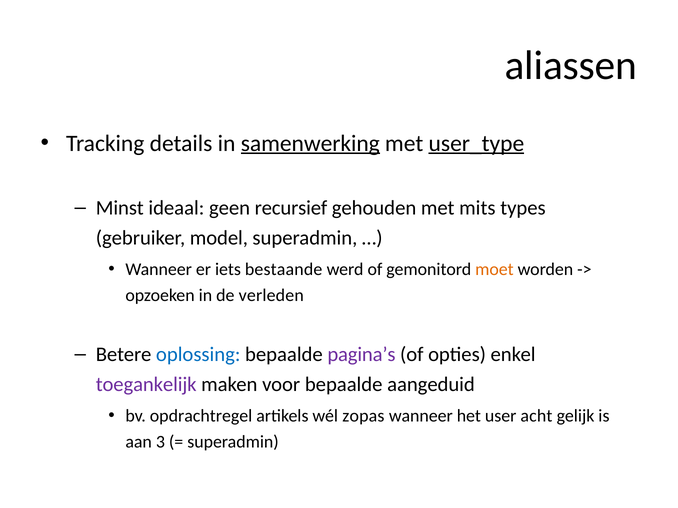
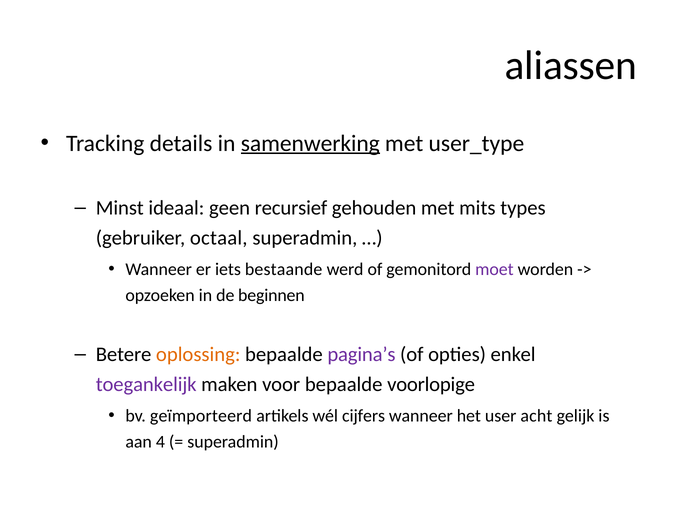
user_type underline: present -> none
model: model -> octaal
moet colour: orange -> purple
verleden: verleden -> beginnen
oplossing colour: blue -> orange
aangeduid: aangeduid -> voorlopige
opdrachtregel: opdrachtregel -> geïmporteerd
zopas: zopas -> cijfers
3: 3 -> 4
